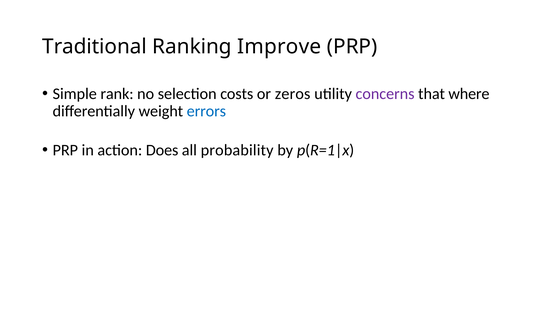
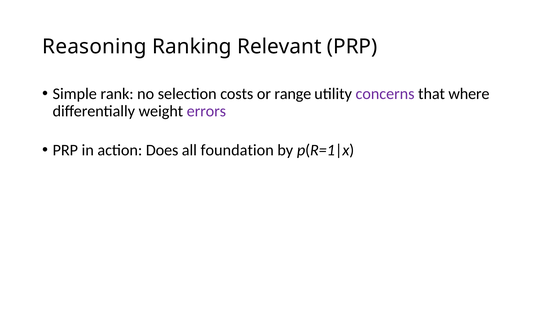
Traditional: Traditional -> Reasoning
Improve: Improve -> Relevant
zeros: zeros -> range
errors colour: blue -> purple
probability: probability -> foundation
